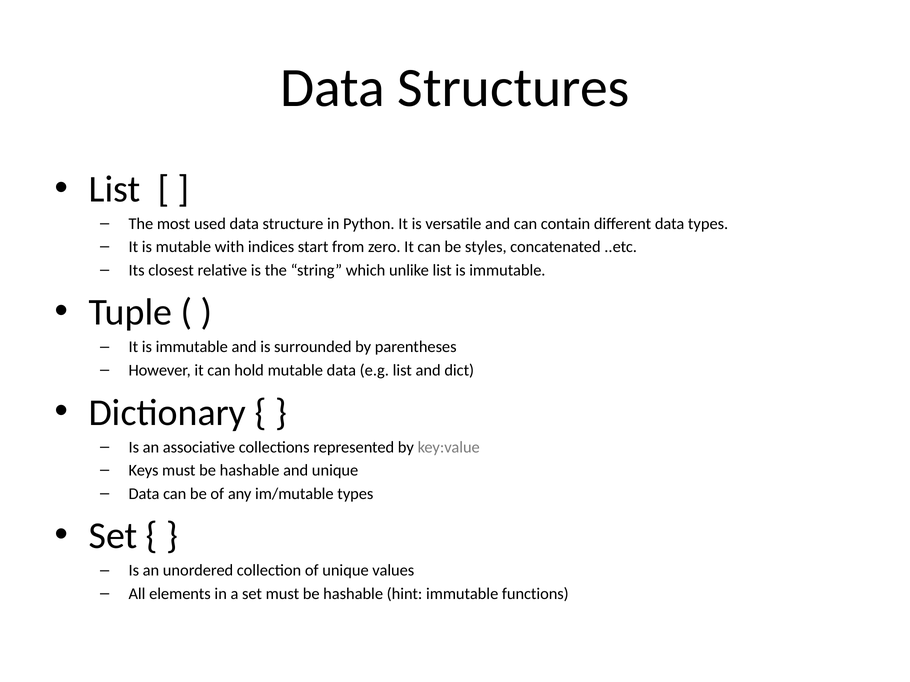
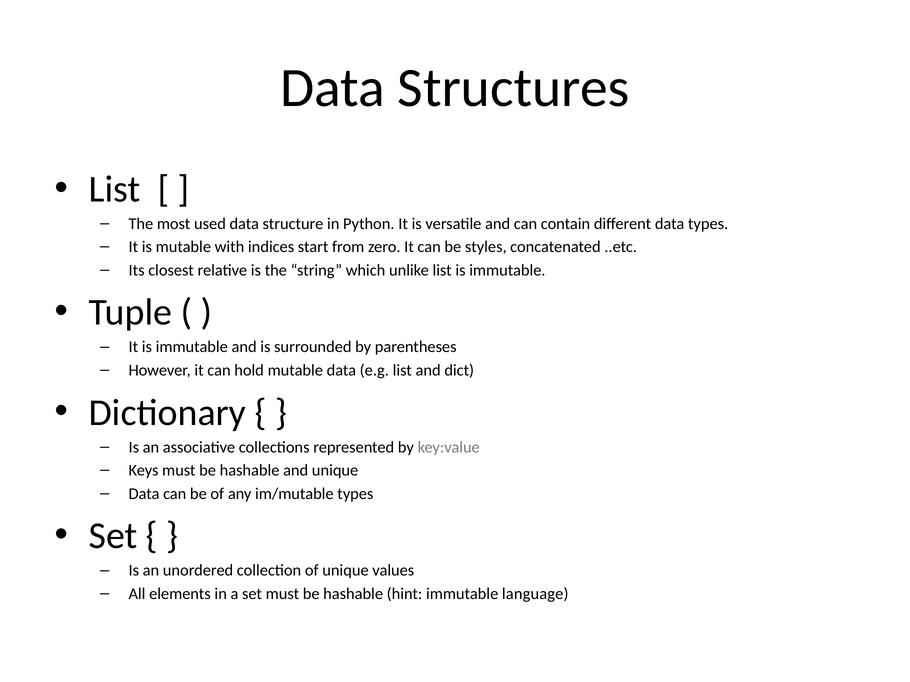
functions: functions -> language
